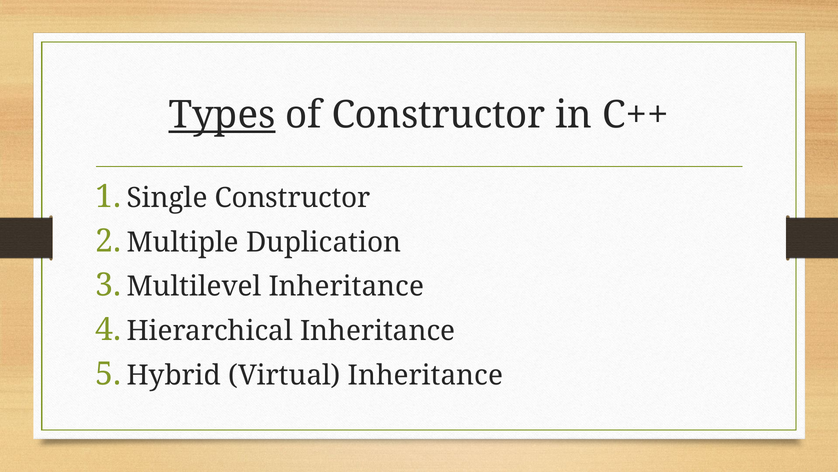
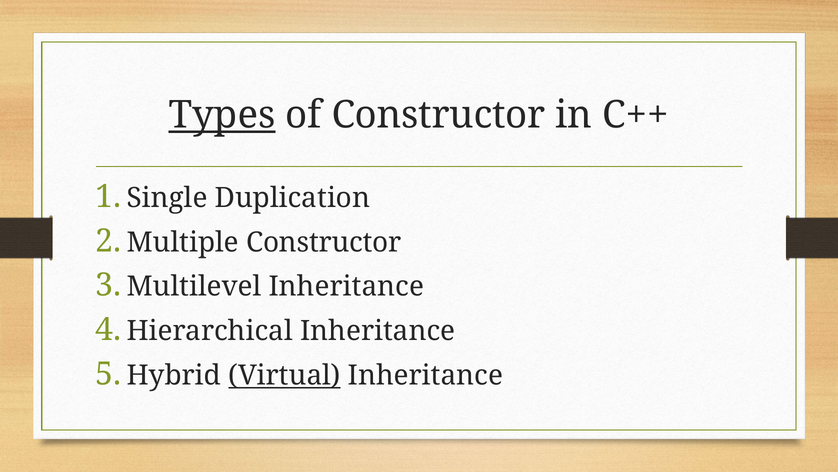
Single Constructor: Constructor -> Duplication
Multiple Duplication: Duplication -> Constructor
Virtual underline: none -> present
